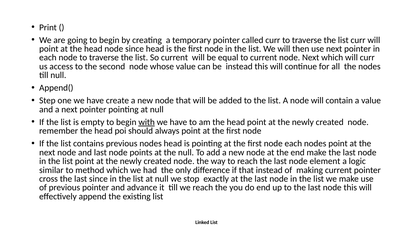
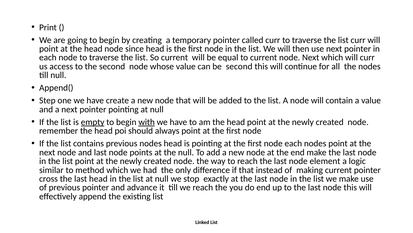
be instead: instead -> second
empty underline: none -> present
last since: since -> head
